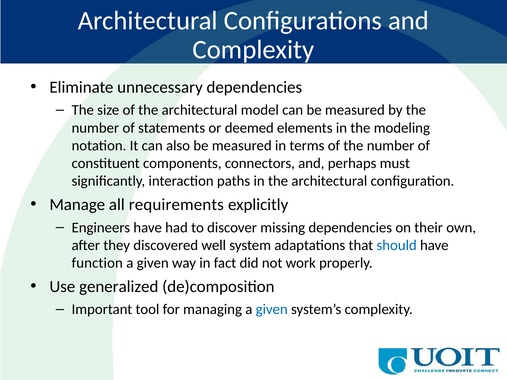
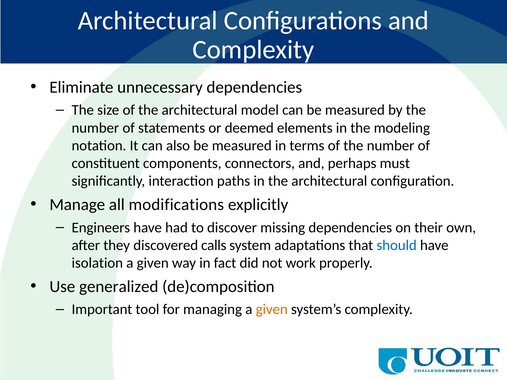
requirements: requirements -> modifications
well: well -> calls
function: function -> isolation
given at (272, 310) colour: blue -> orange
